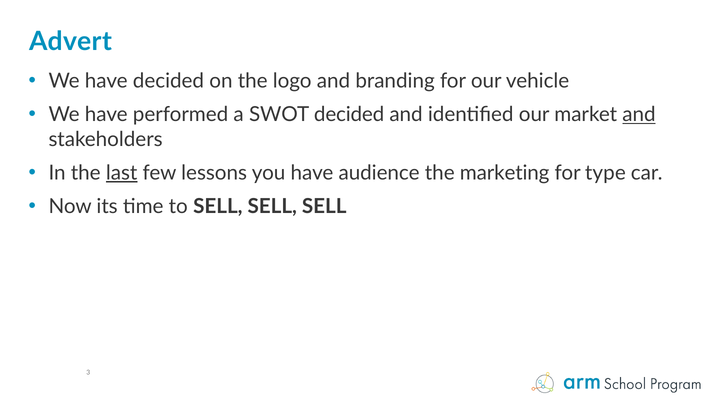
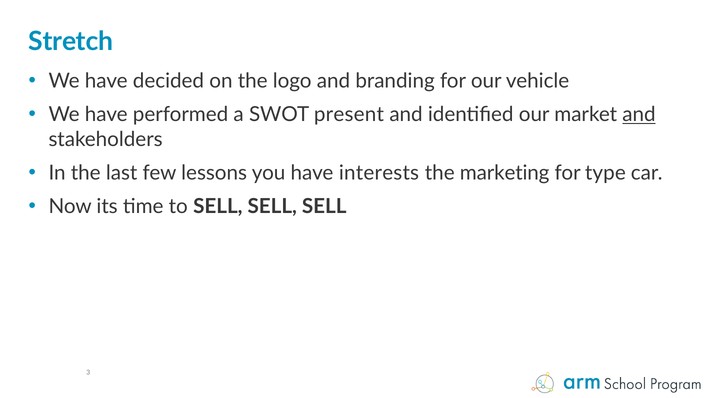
Advert: Advert -> Stretch
SWOT decided: decided -> present
last underline: present -> none
audience: audience -> interests
